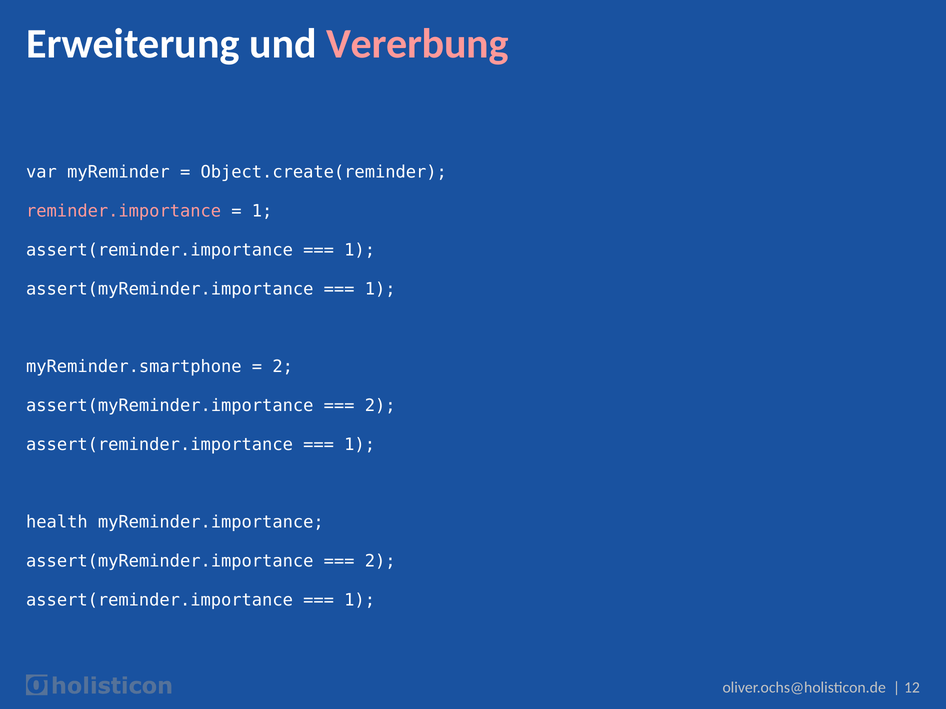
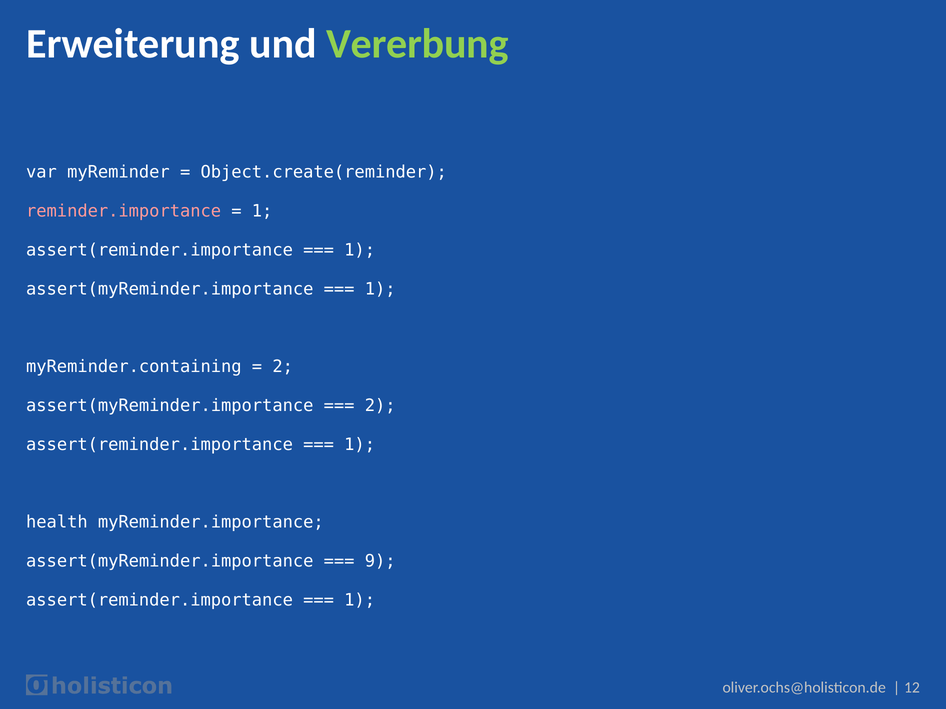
Vererbung colour: pink -> light green
myReminder.smartphone: myReminder.smartphone -> myReminder.containing
2 at (380, 562): 2 -> 9
